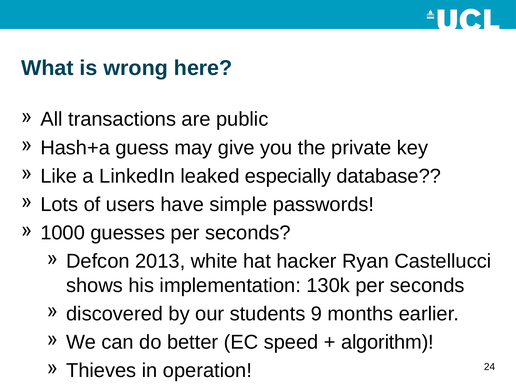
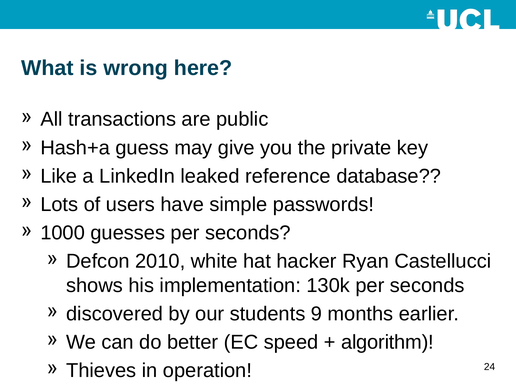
especially: especially -> reference
2013: 2013 -> 2010
